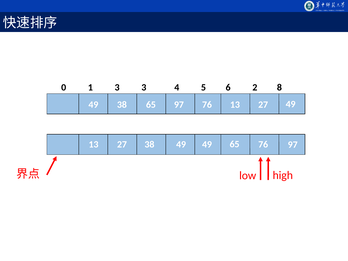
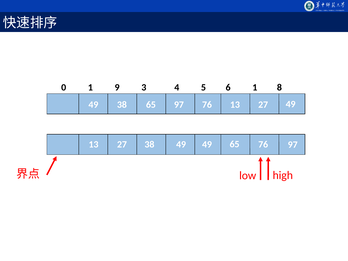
1 3: 3 -> 9
6 2: 2 -> 1
